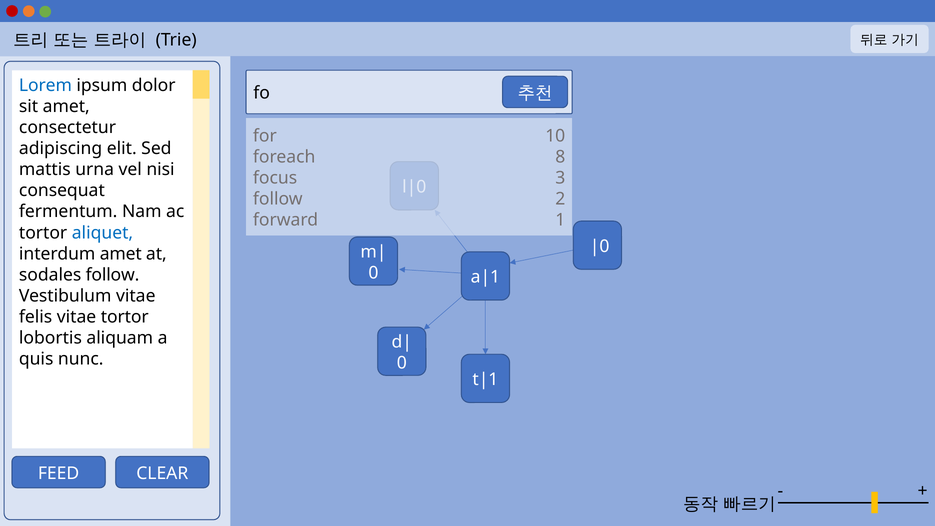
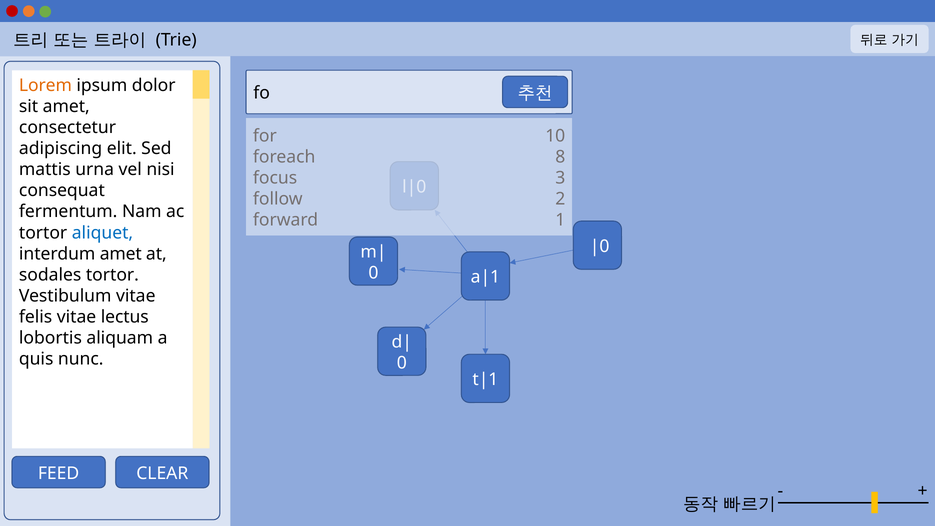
Lorem colour: blue -> orange
sodales follow: follow -> tortor
vitae tortor: tortor -> lectus
